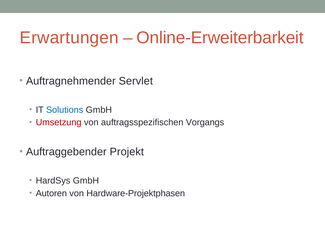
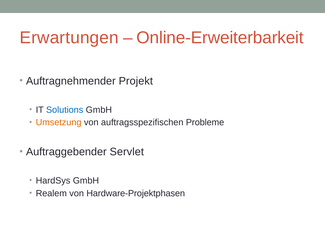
Servlet: Servlet -> Projekt
Umsetzung colour: red -> orange
Vorgangs: Vorgangs -> Probleme
Projekt: Projekt -> Servlet
Autoren: Autoren -> Realem
